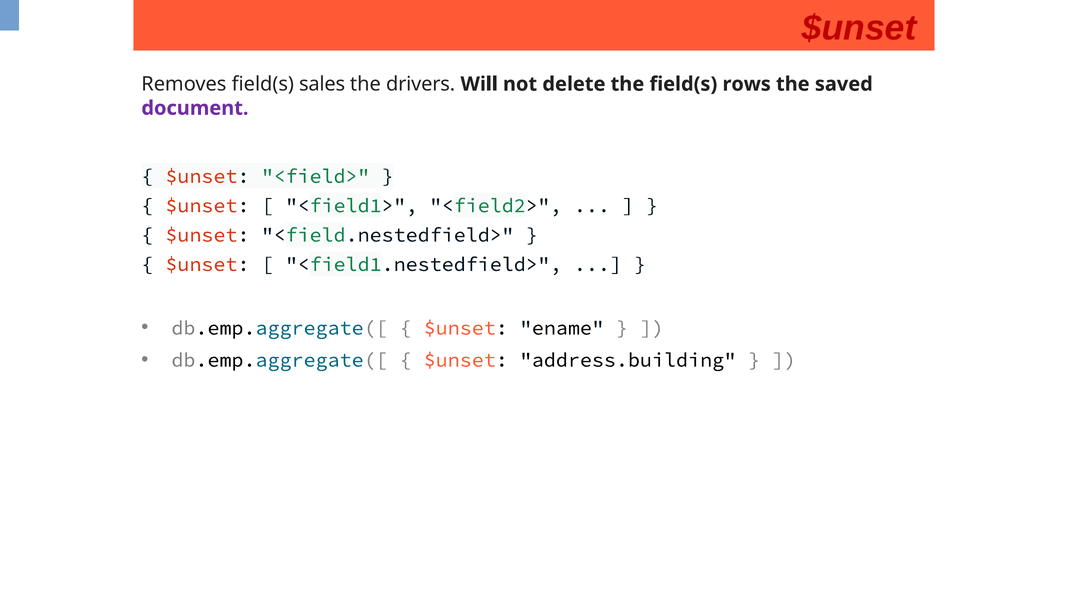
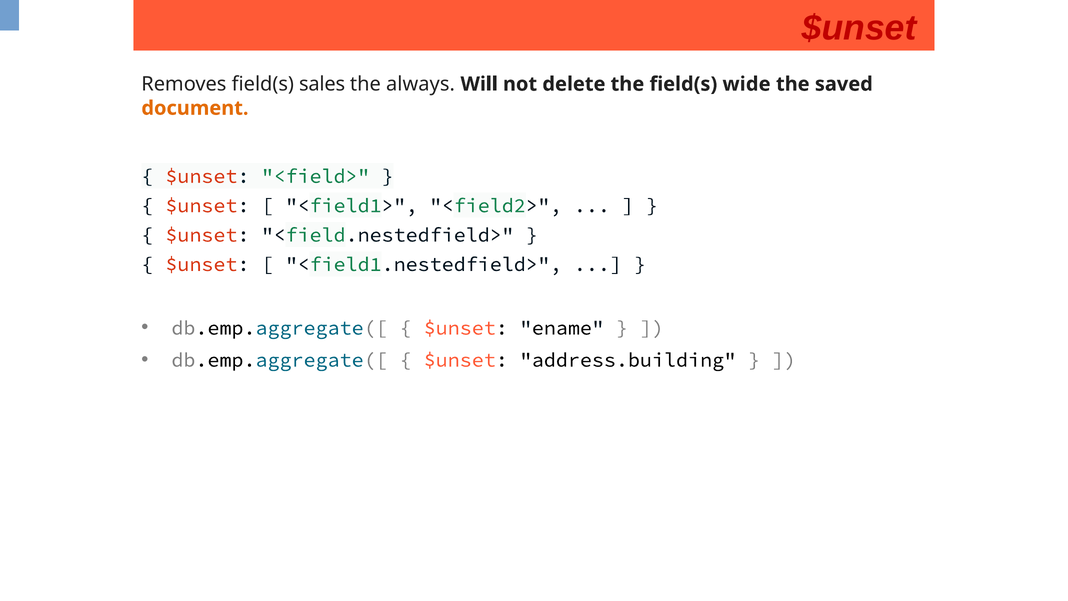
drivers: drivers -> always
rows: rows -> wide
document colour: purple -> orange
